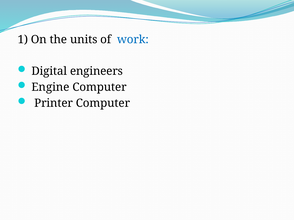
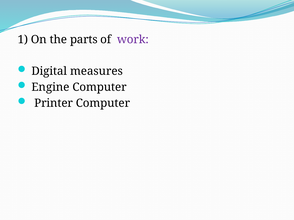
units: units -> parts
work colour: blue -> purple
engineers: engineers -> measures
